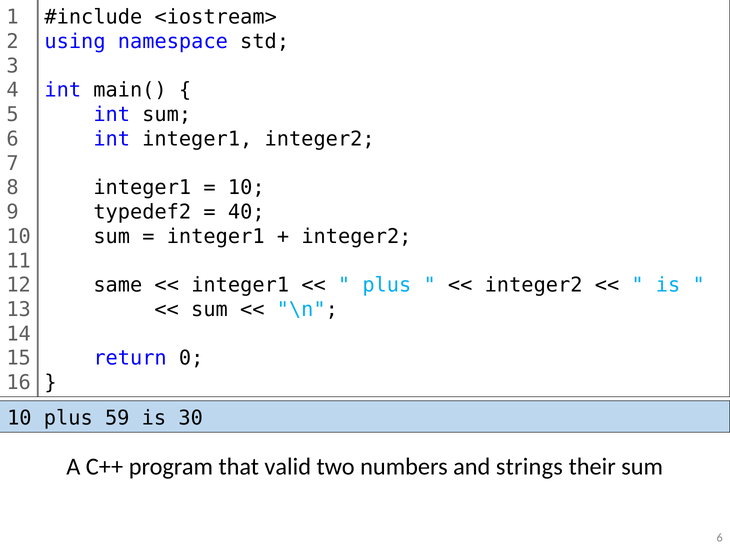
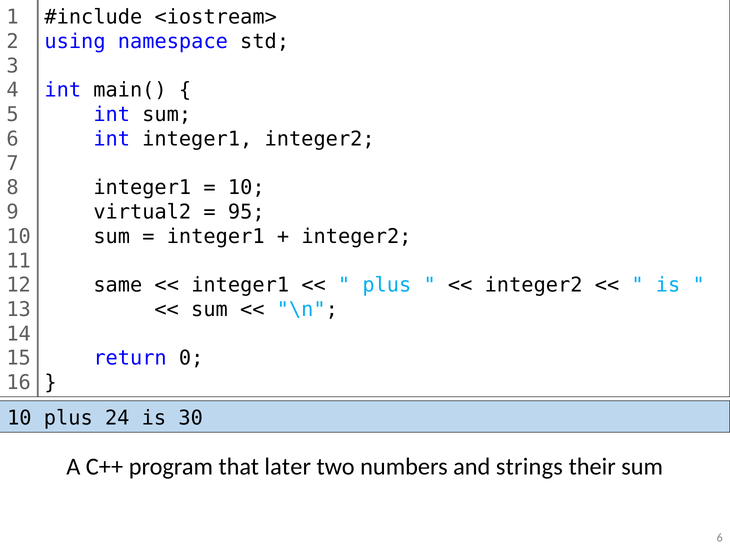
typedef2: typedef2 -> virtual2
40: 40 -> 95
59: 59 -> 24
valid: valid -> later
